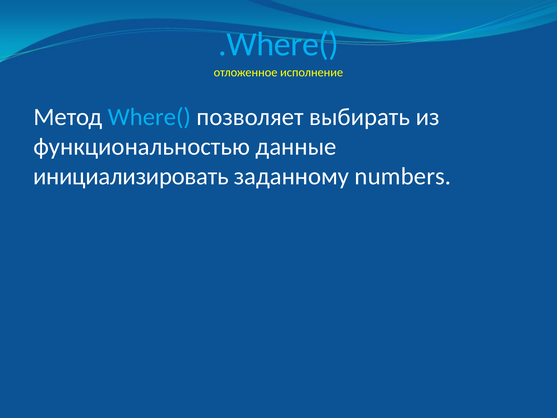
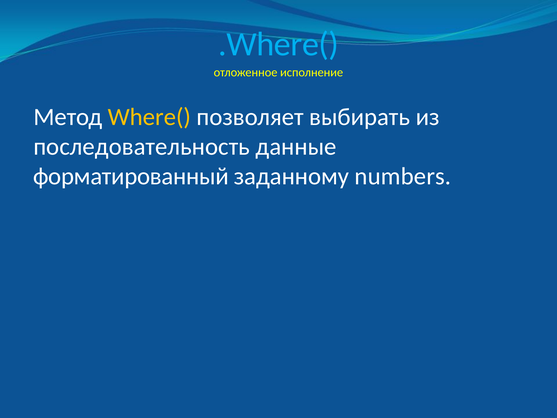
Where( colour: light blue -> yellow
функциональностью: функциональностью -> последовательность
инициализировать: инициализировать -> форматированный
